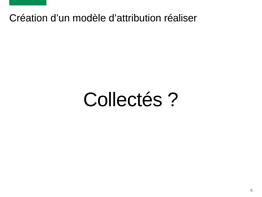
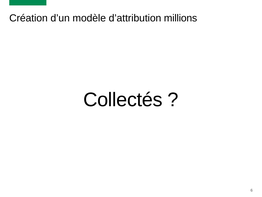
réaliser: réaliser -> millions
